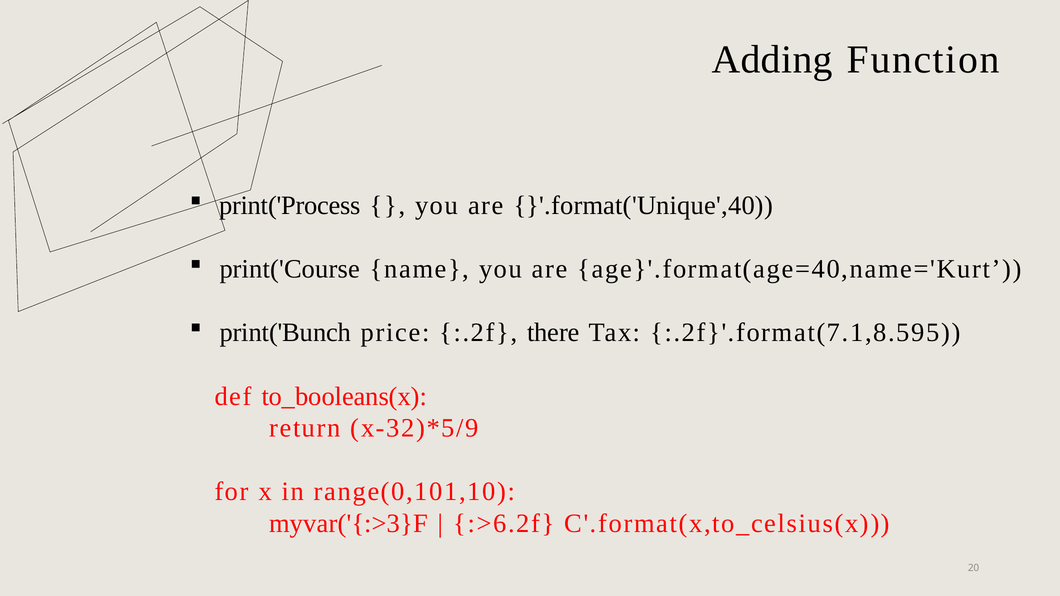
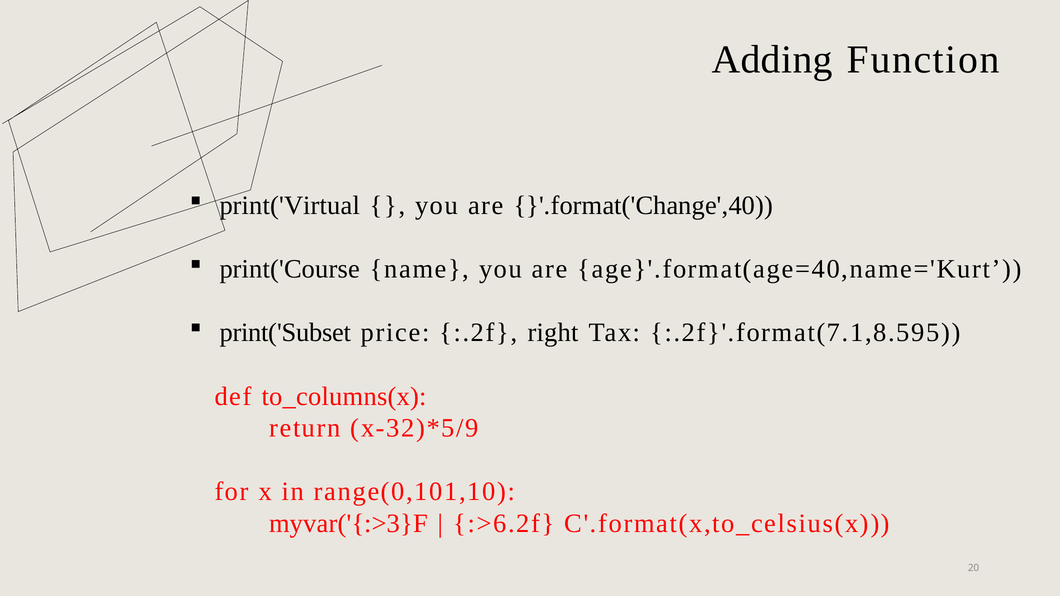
print('Process: print('Process -> print('Virtual
}'.format('Unique',40: }'.format('Unique',40 -> }'.format('Change',40
print('Bunch: print('Bunch -> print('Subset
there: there -> right
to_booleans(x: to_booleans(x -> to_columns(x
